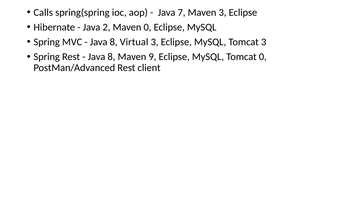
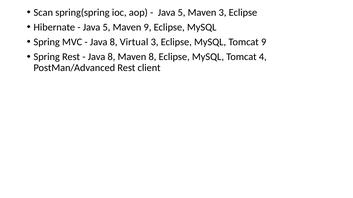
Calls: Calls -> Scan
7 at (182, 13): 7 -> 5
2 at (106, 27): 2 -> 5
Maven 0: 0 -> 9
Tomcat 3: 3 -> 9
Maven 9: 9 -> 8
Tomcat 0: 0 -> 4
